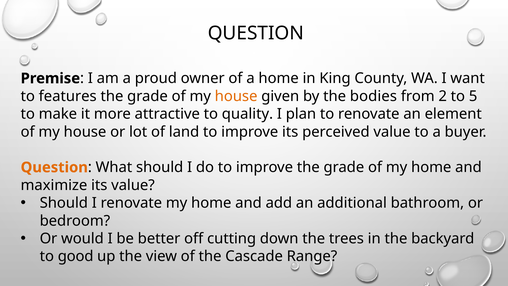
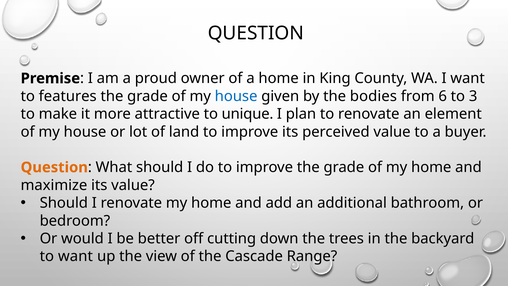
house at (236, 96) colour: orange -> blue
2: 2 -> 6
5: 5 -> 3
quality: quality -> unique
to good: good -> want
